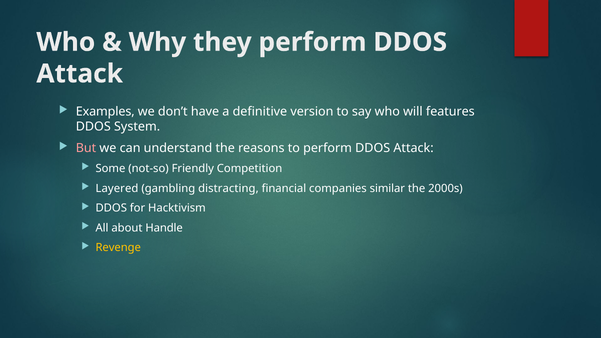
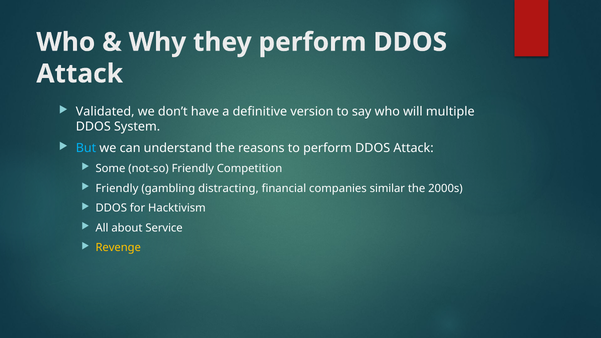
Examples: Examples -> Validated
features: features -> multiple
But colour: pink -> light blue
Layered at (117, 188): Layered -> Friendly
Handle: Handle -> Service
